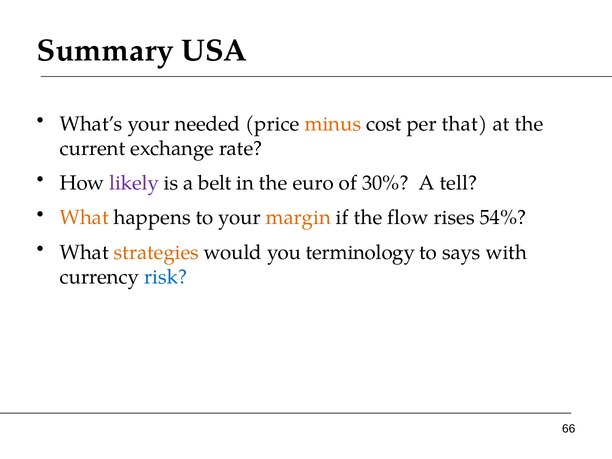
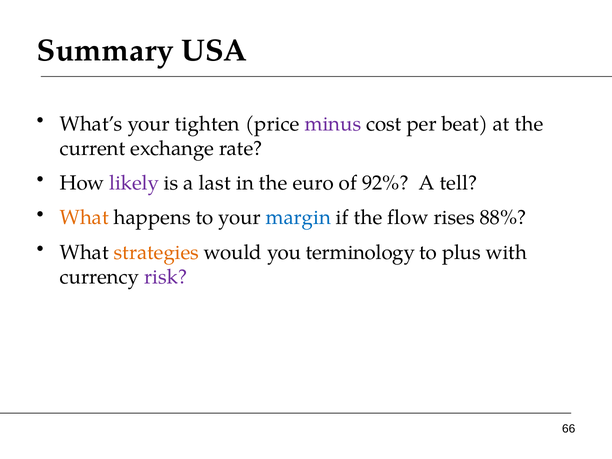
needed: needed -> tighten
minus colour: orange -> purple
that: that -> beat
belt: belt -> last
30%: 30% -> 92%
margin colour: orange -> blue
54%: 54% -> 88%
says: says -> plus
risk colour: blue -> purple
